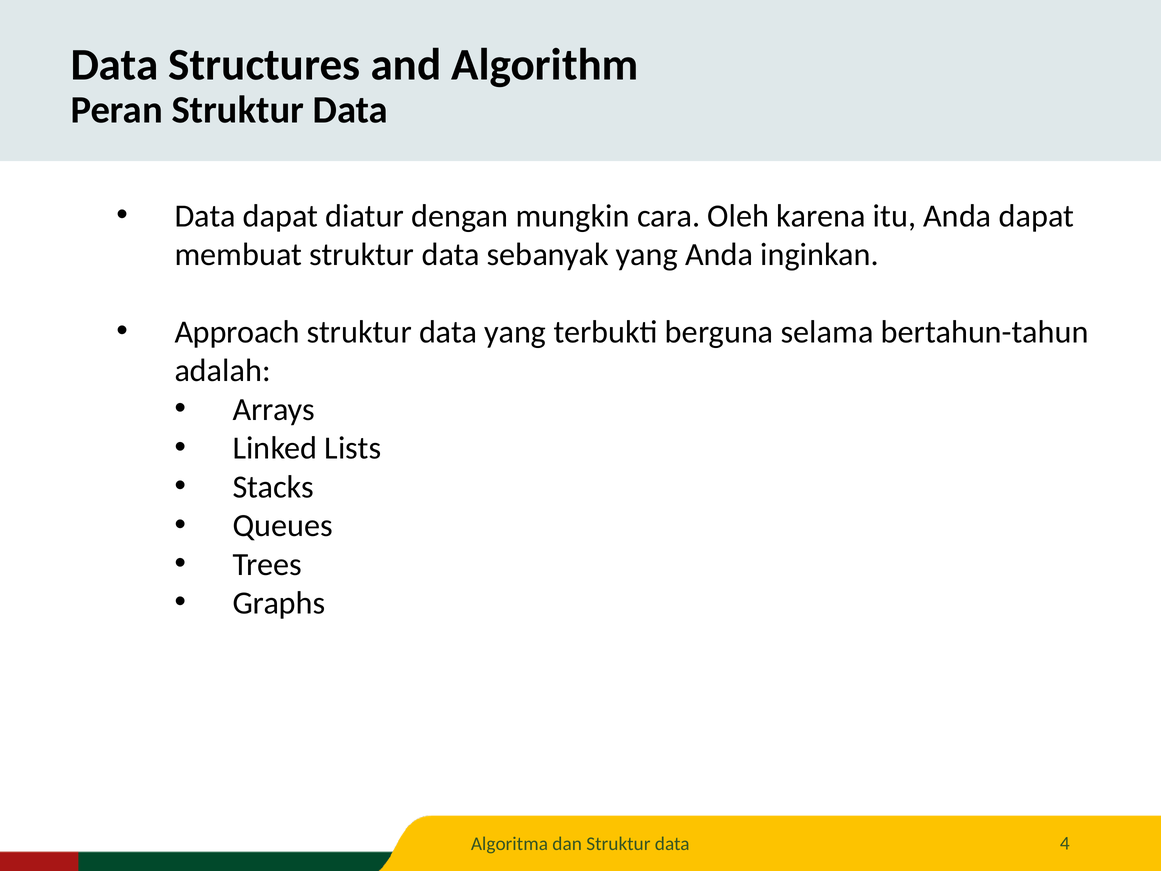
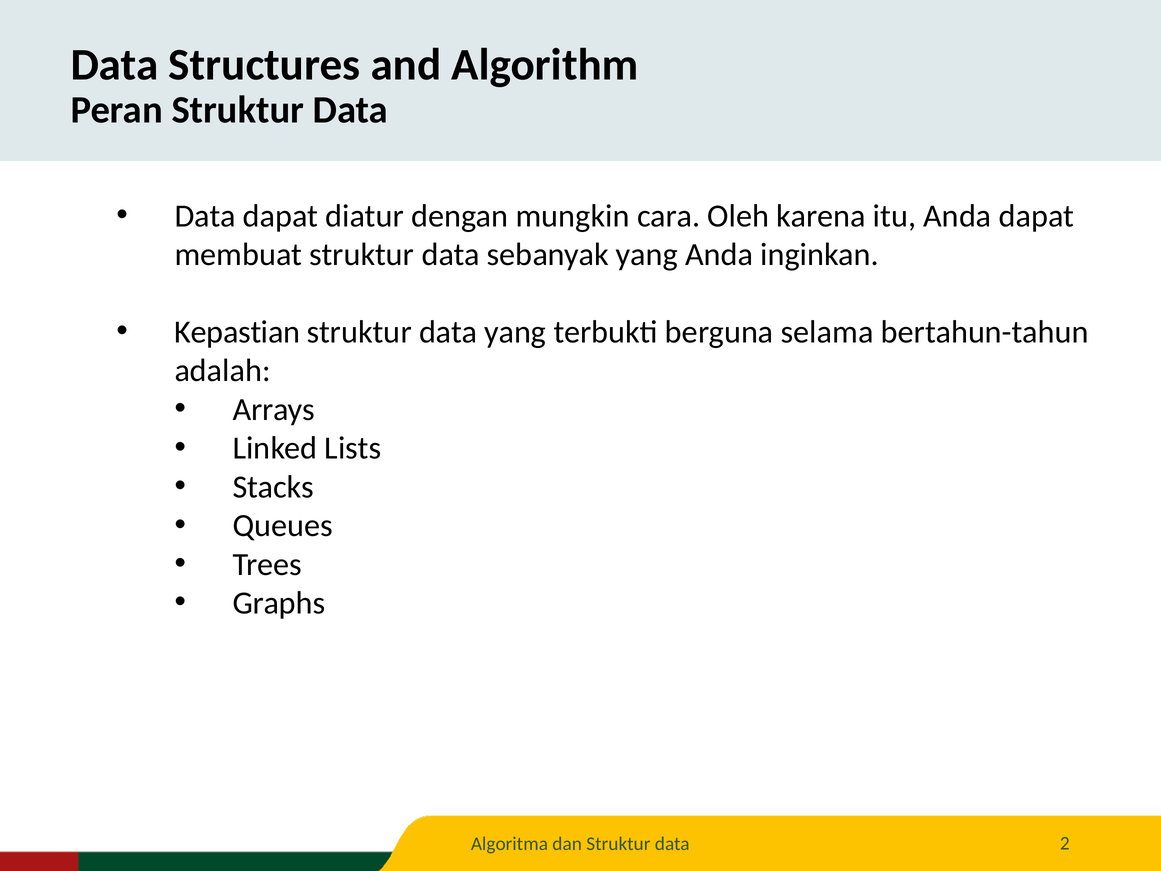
Approach: Approach -> Kepastian
4: 4 -> 2
